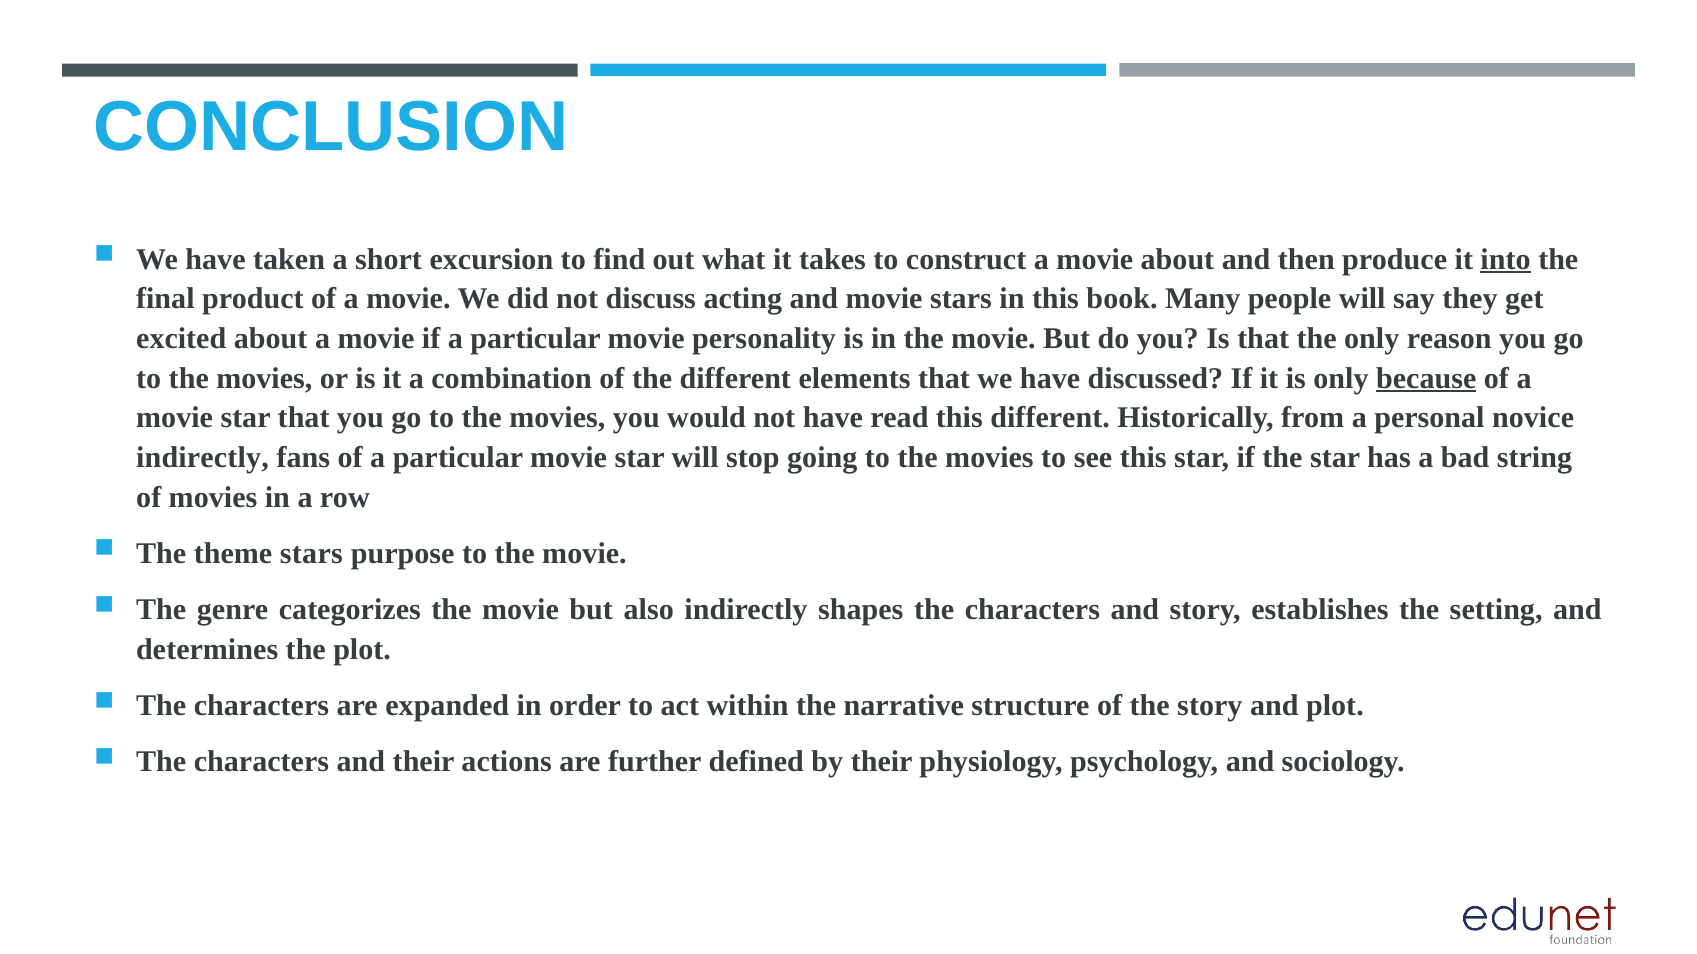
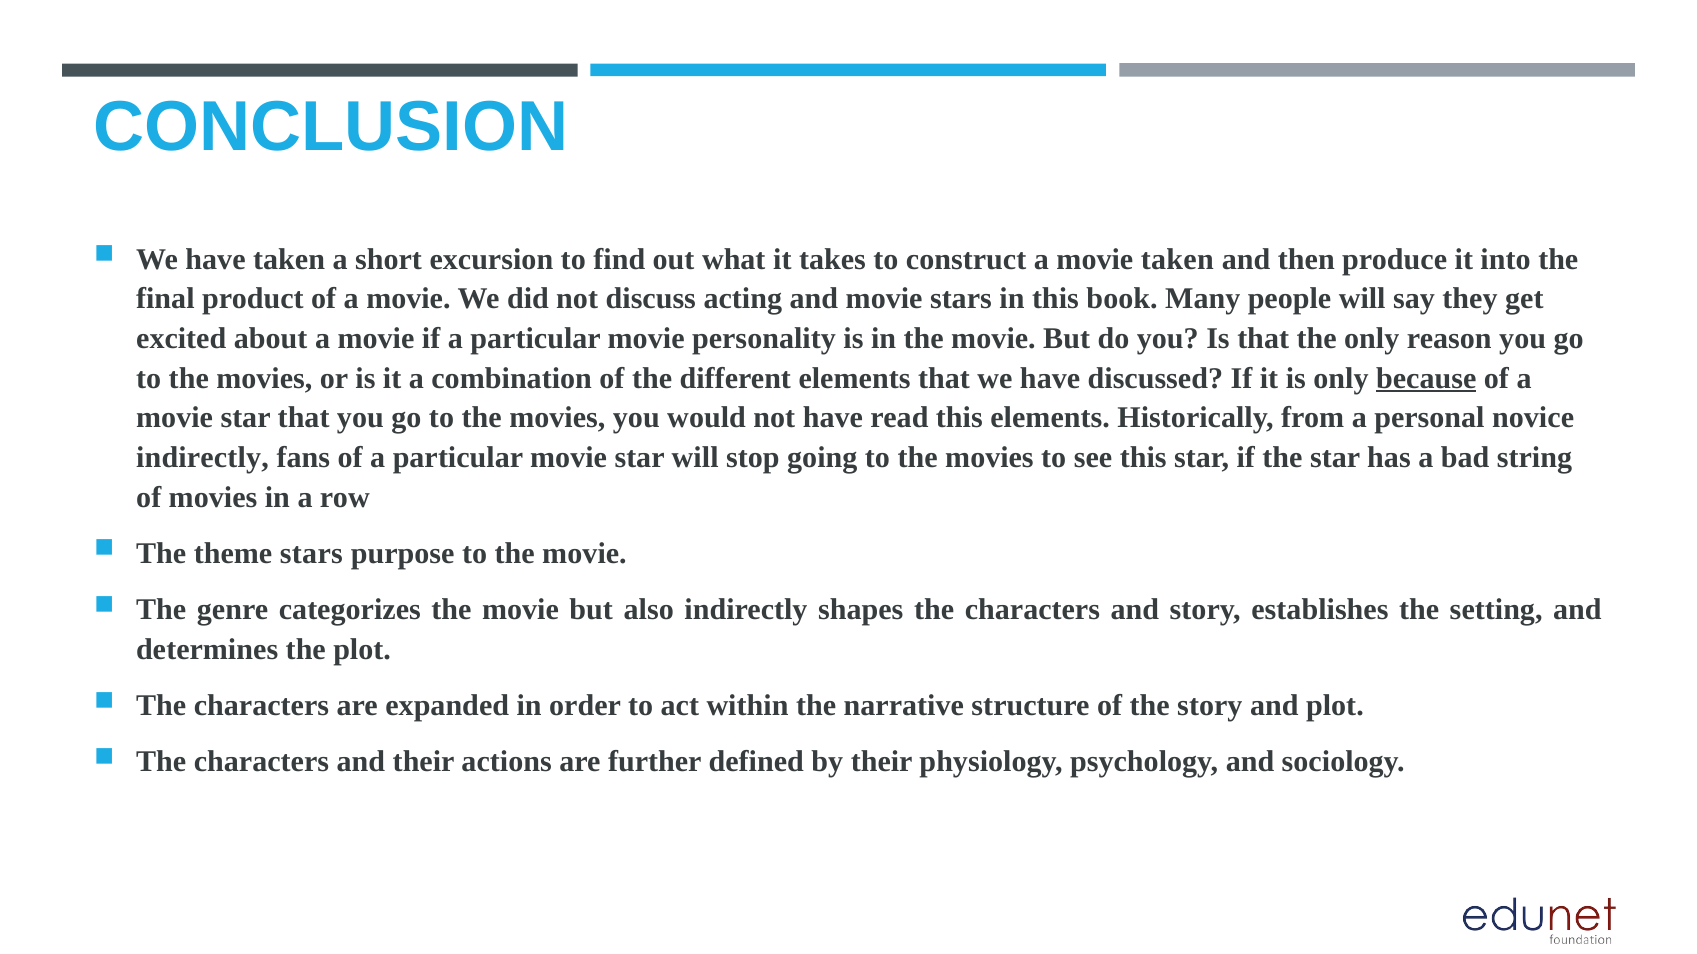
movie about: about -> taken
into underline: present -> none
this different: different -> elements
